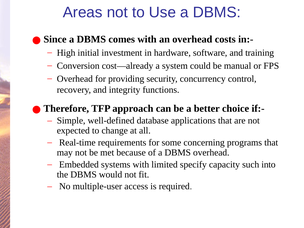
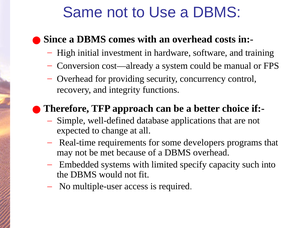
Areas: Areas -> Same
concerning: concerning -> developers
